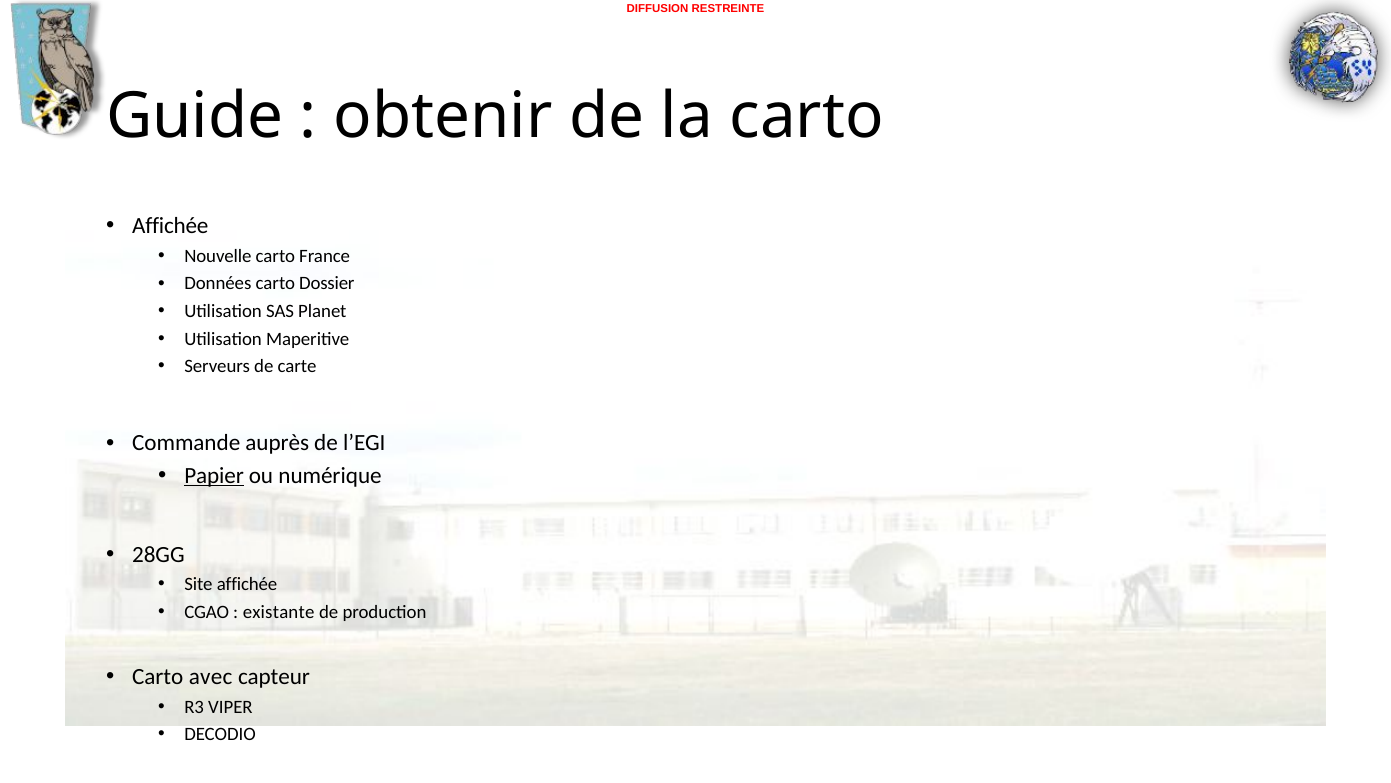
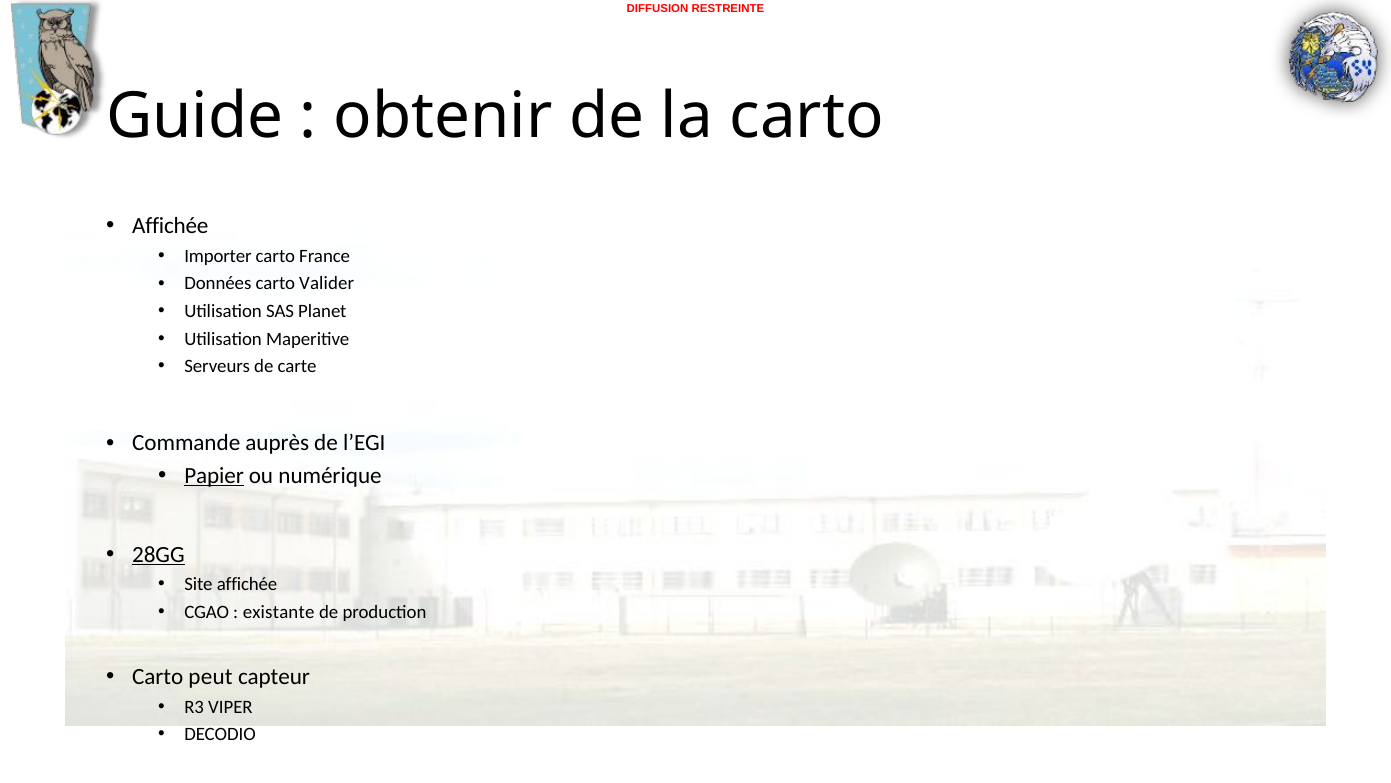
Nouvelle: Nouvelle -> Importer
Dossier: Dossier -> Valider
28GG underline: none -> present
avec: avec -> peut
